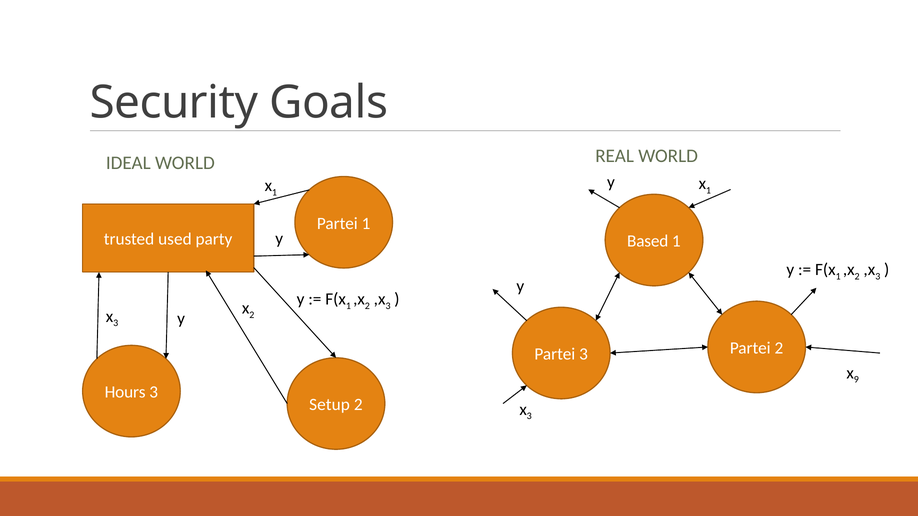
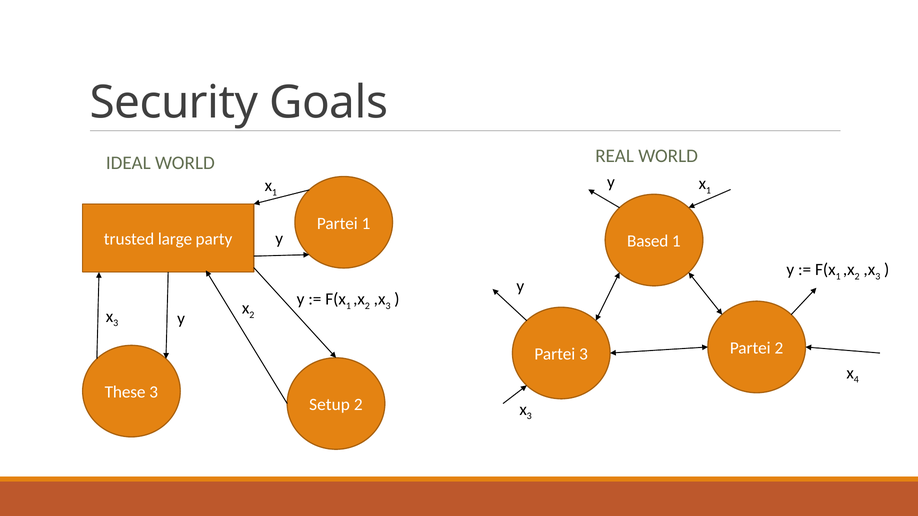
used: used -> large
9: 9 -> 4
Hours: Hours -> These
